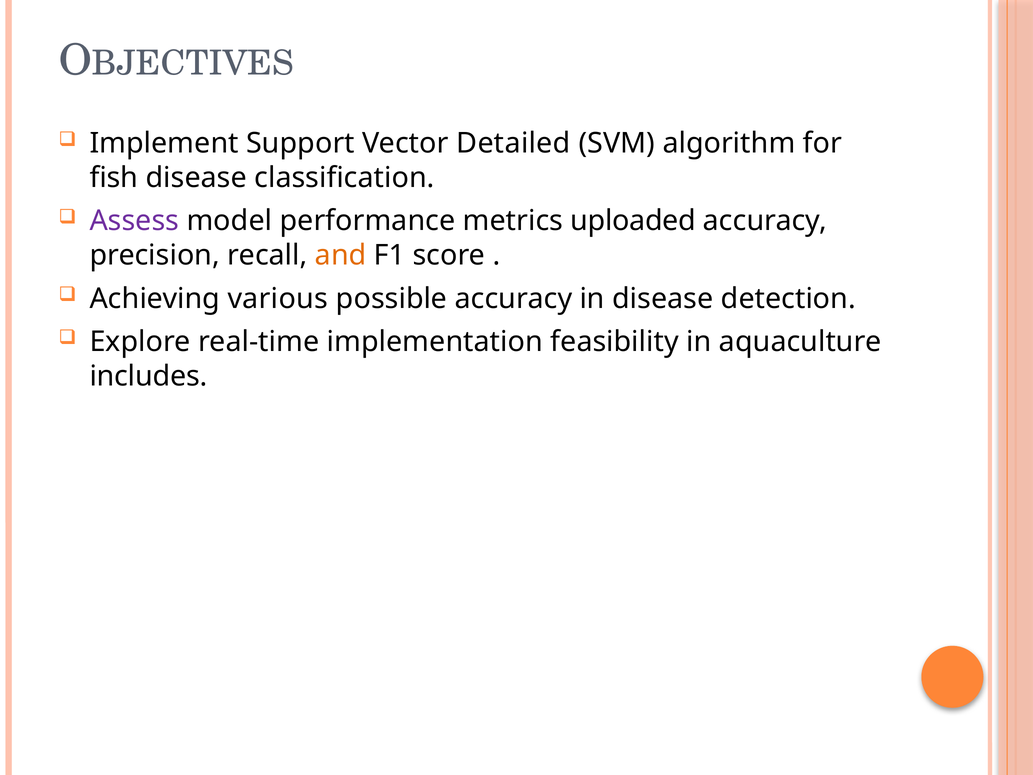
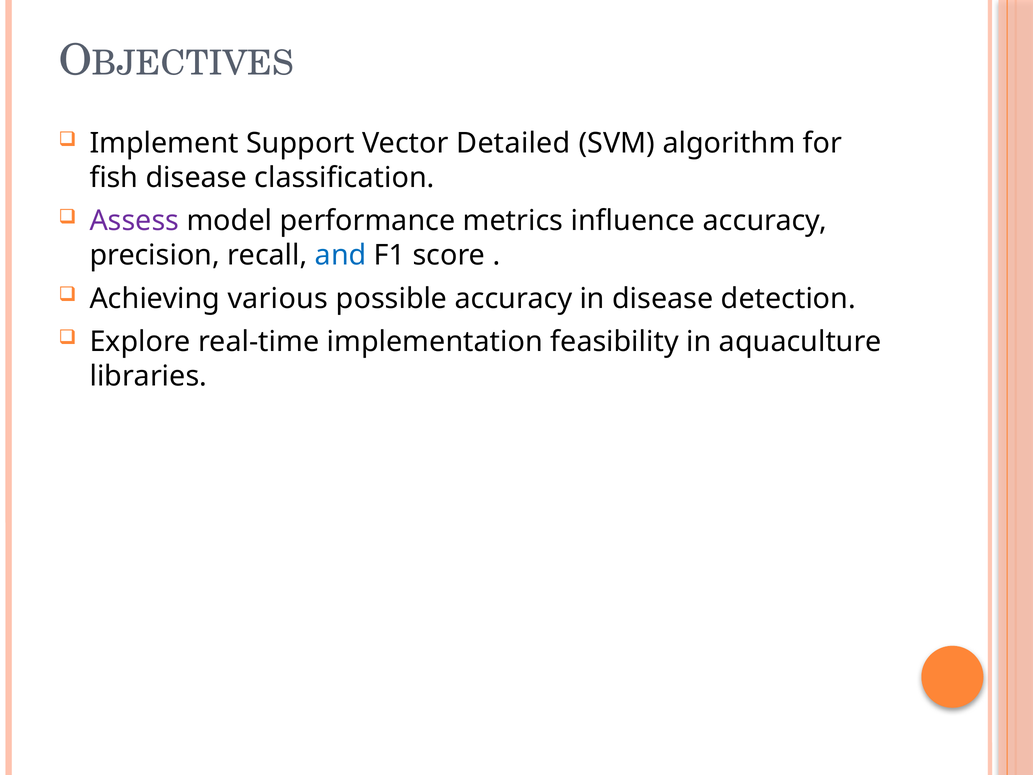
uploaded: uploaded -> influence
and colour: orange -> blue
includes: includes -> libraries
